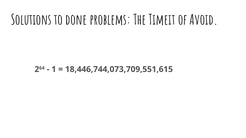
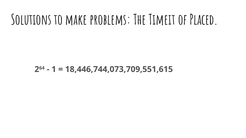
done: done -> make
Avoid: Avoid -> Placed
